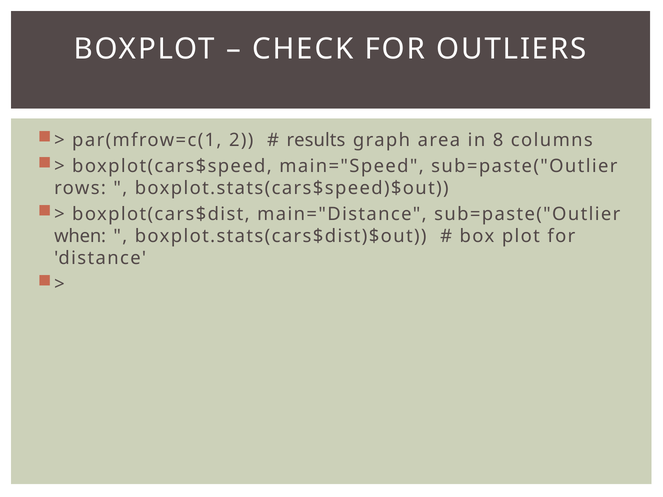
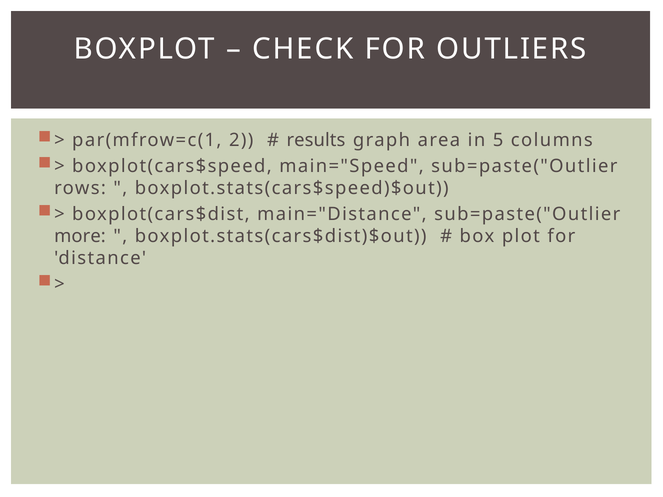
8: 8 -> 5
when: when -> more
